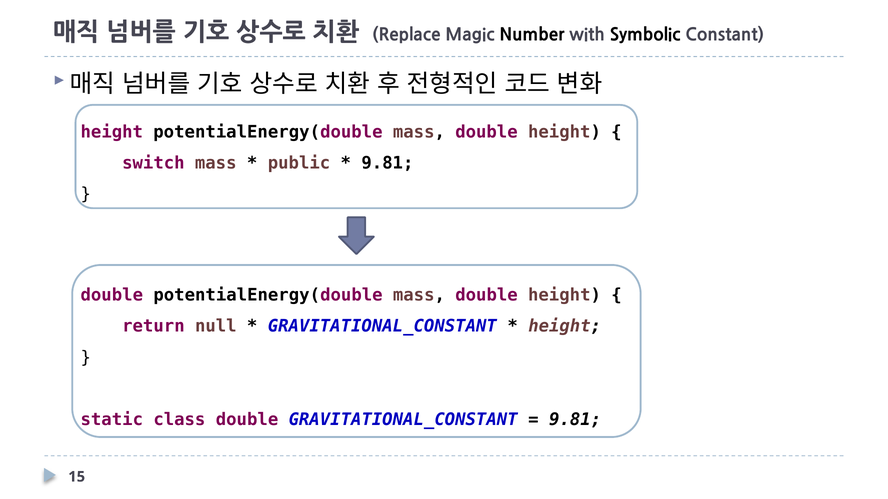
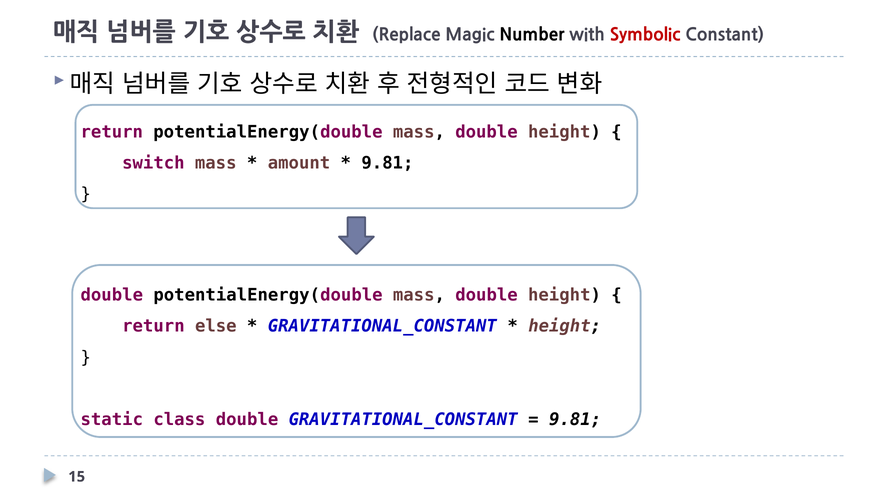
Symbolic colour: black -> red
height at (112, 132): height -> return
public: public -> amount
null: null -> else
